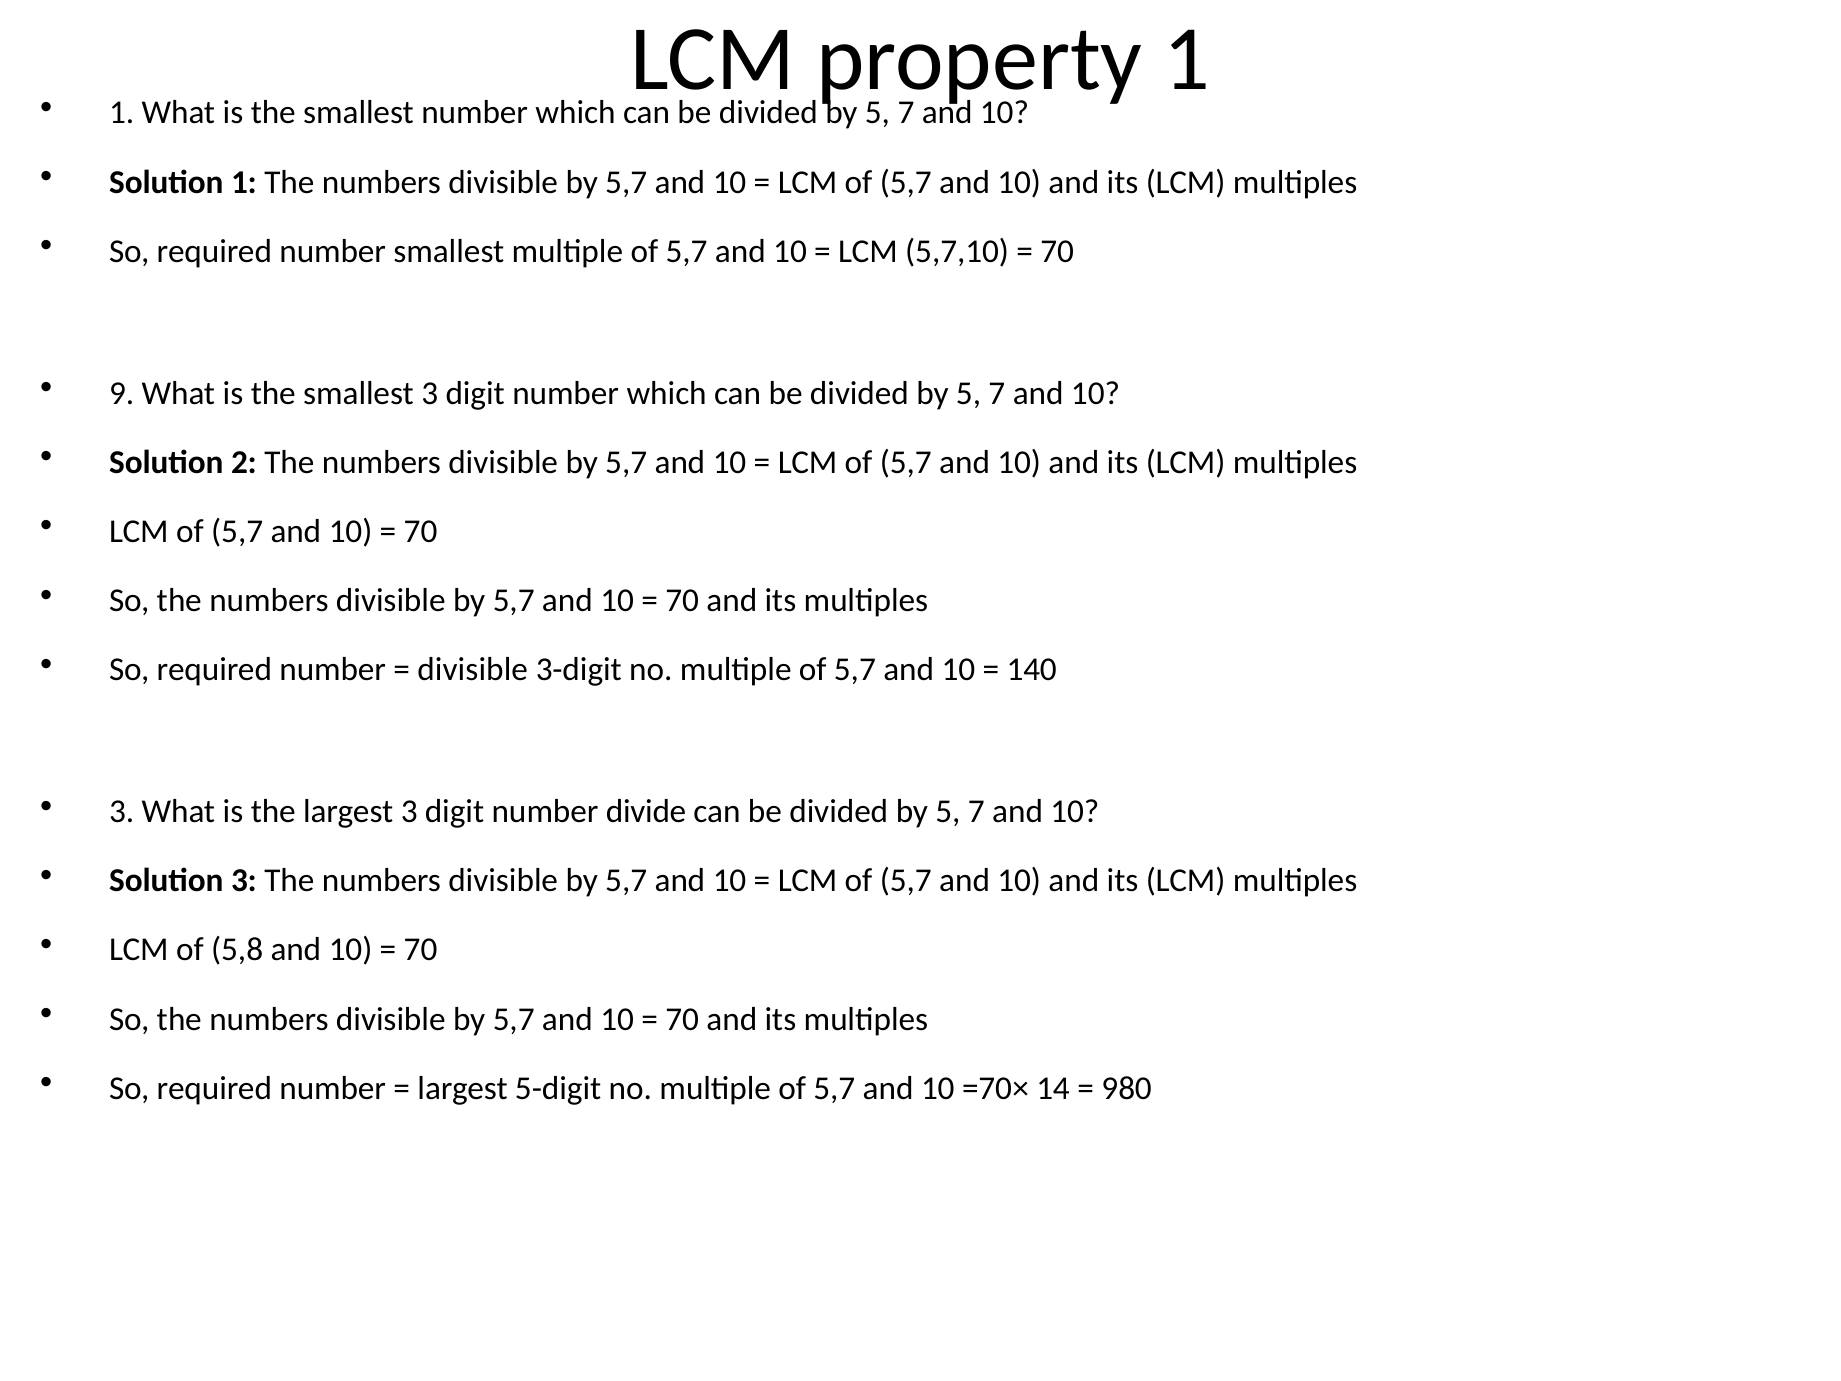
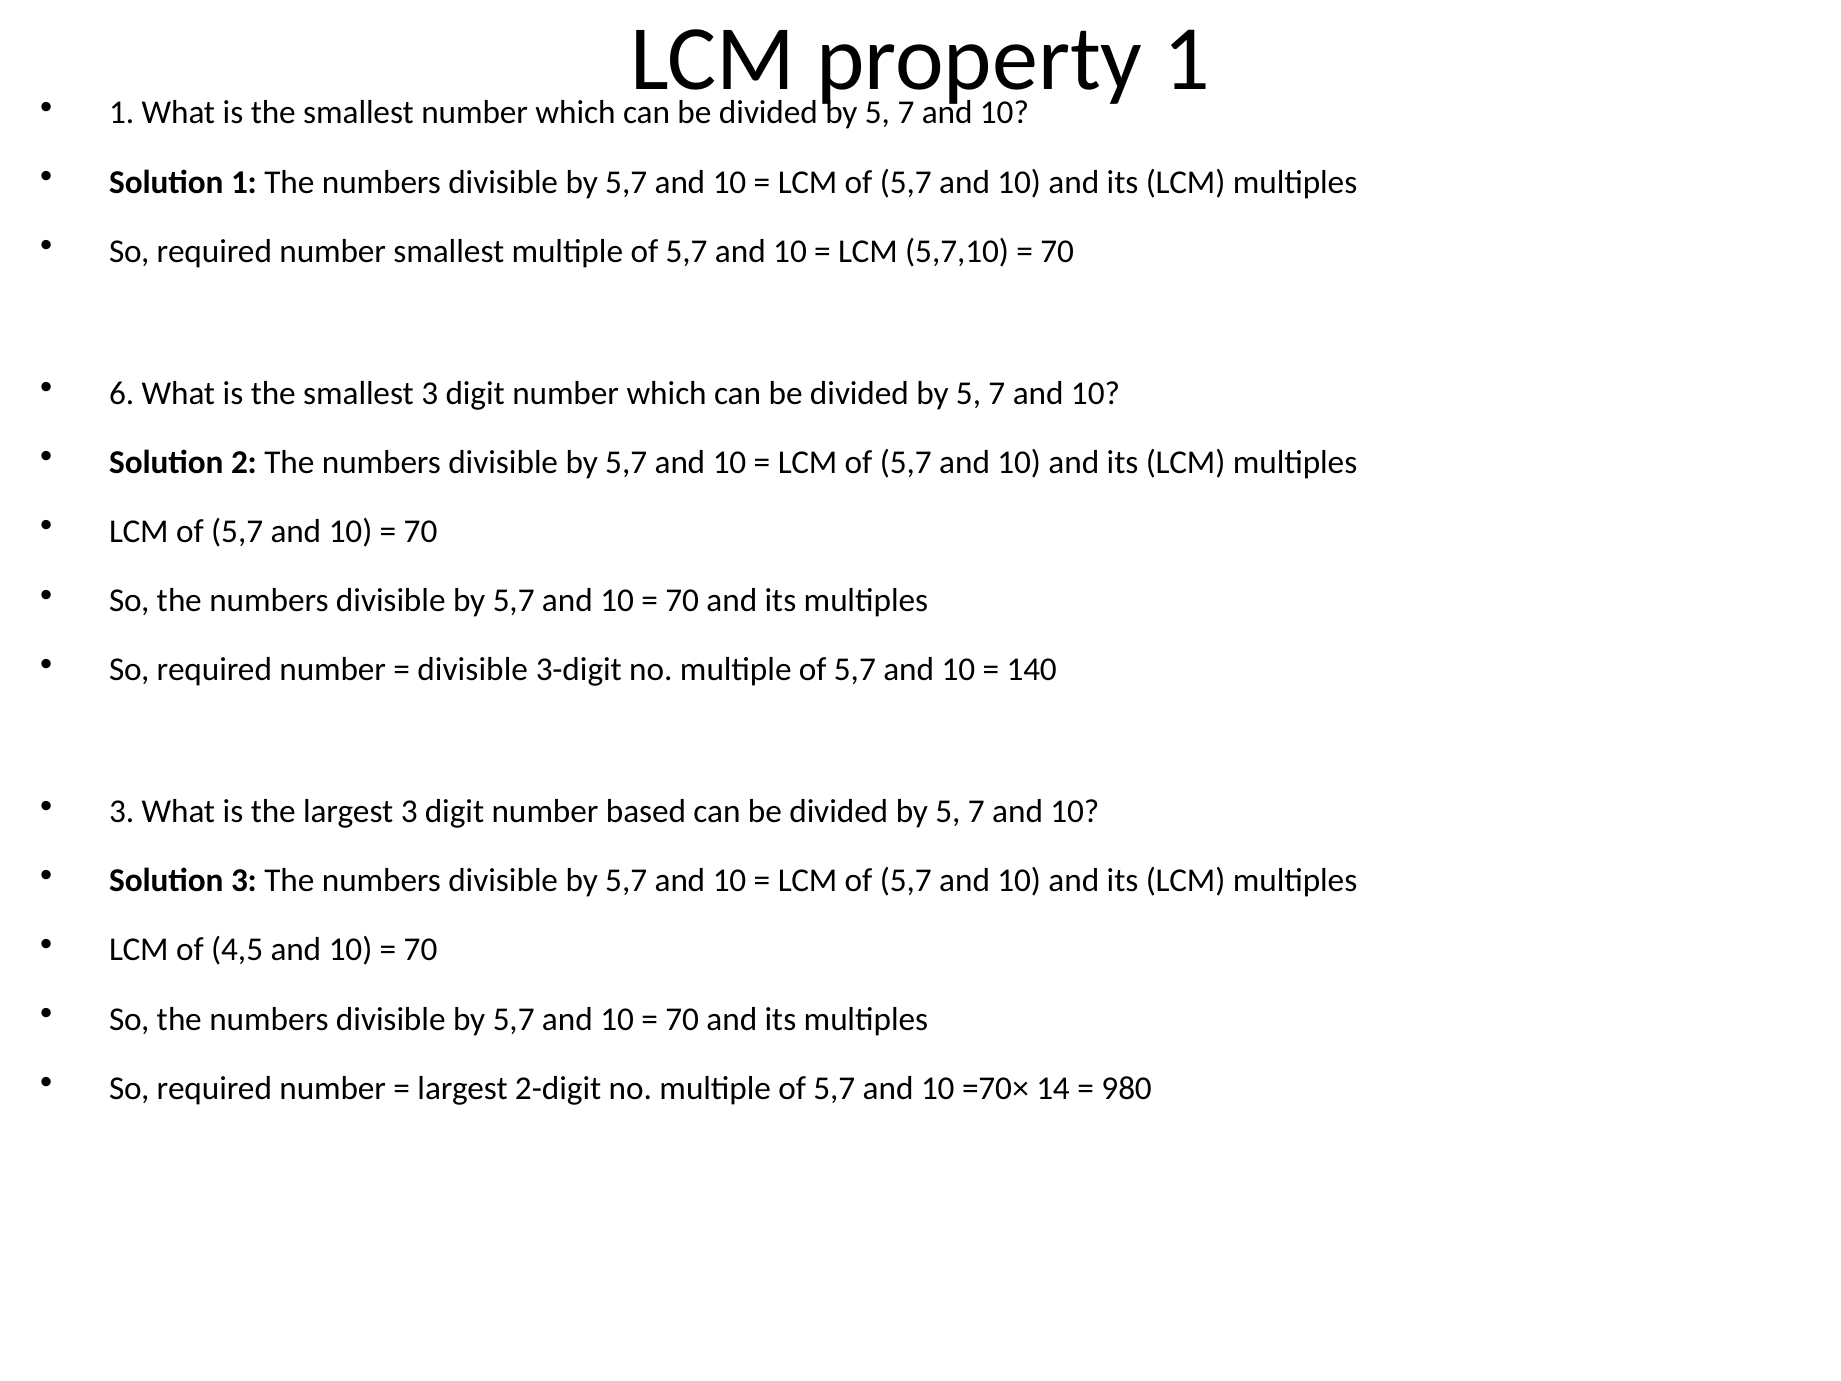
9: 9 -> 6
divide: divide -> based
5,8: 5,8 -> 4,5
5-digit: 5-digit -> 2-digit
